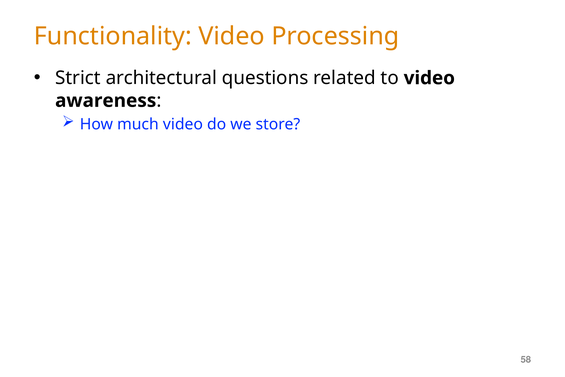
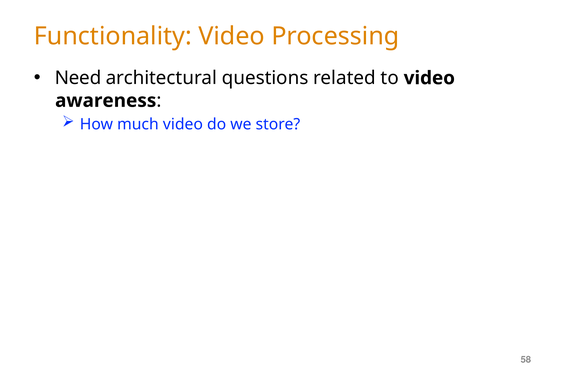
Strict: Strict -> Need
